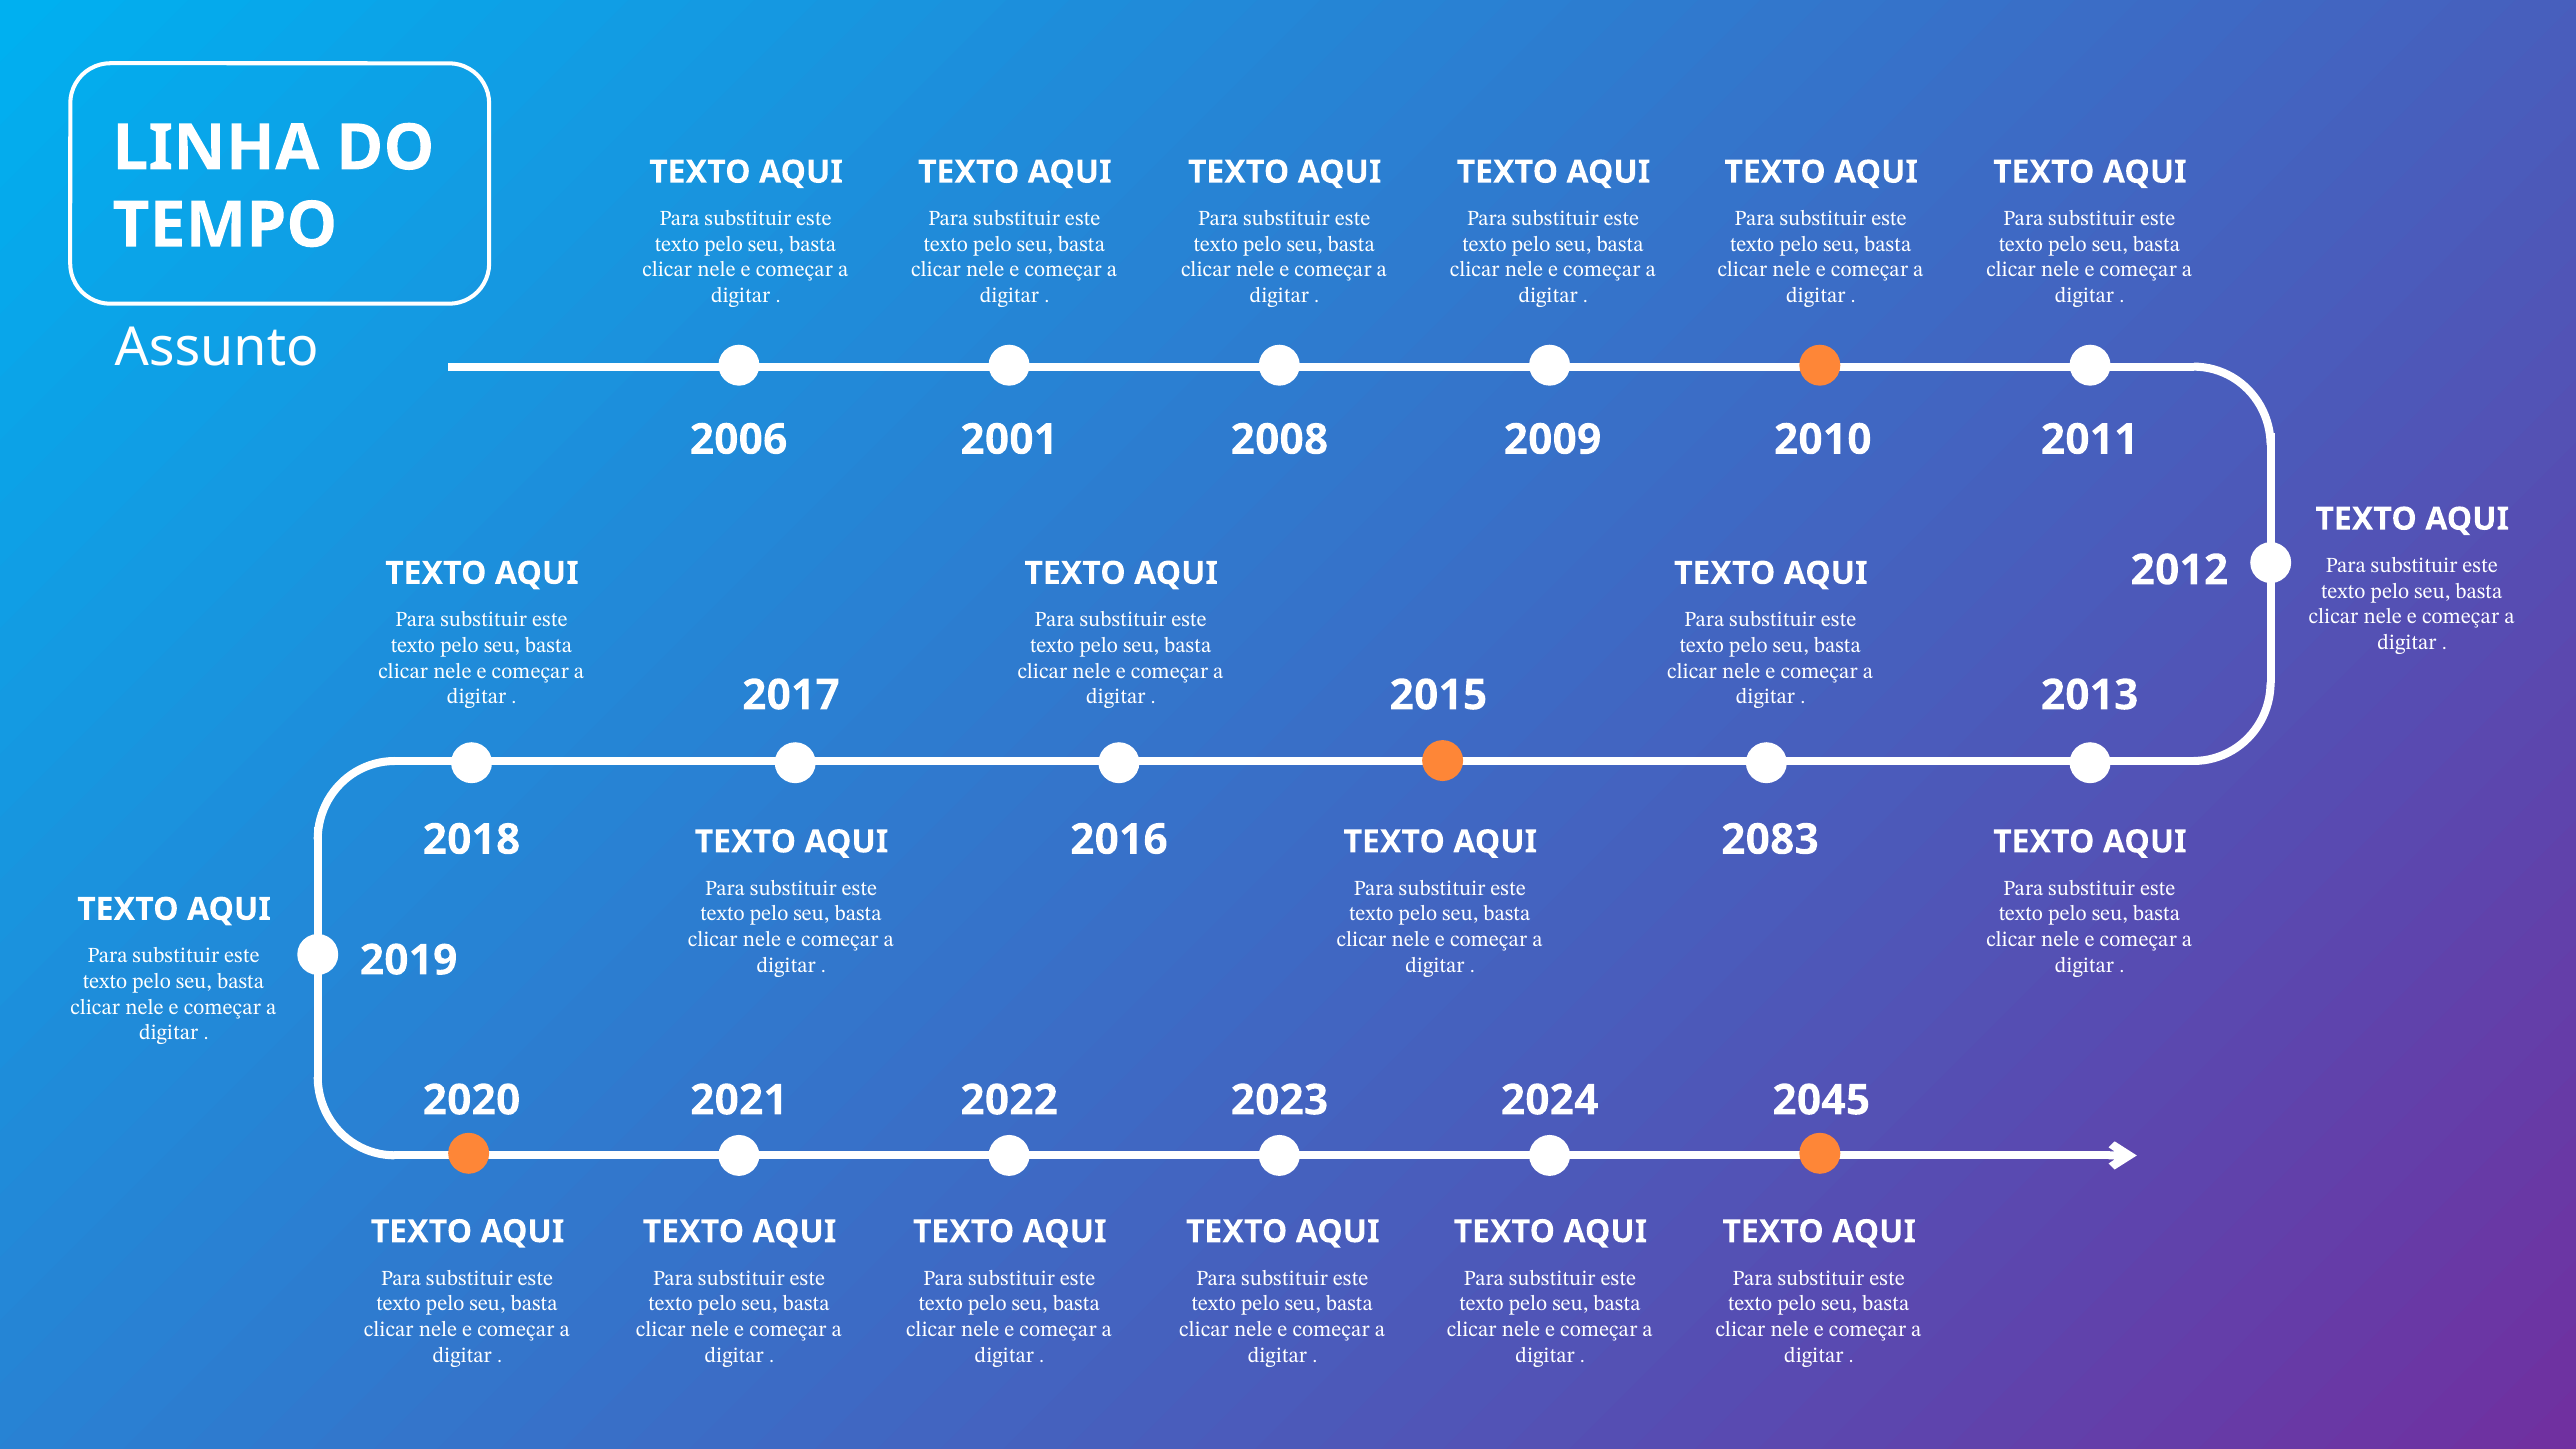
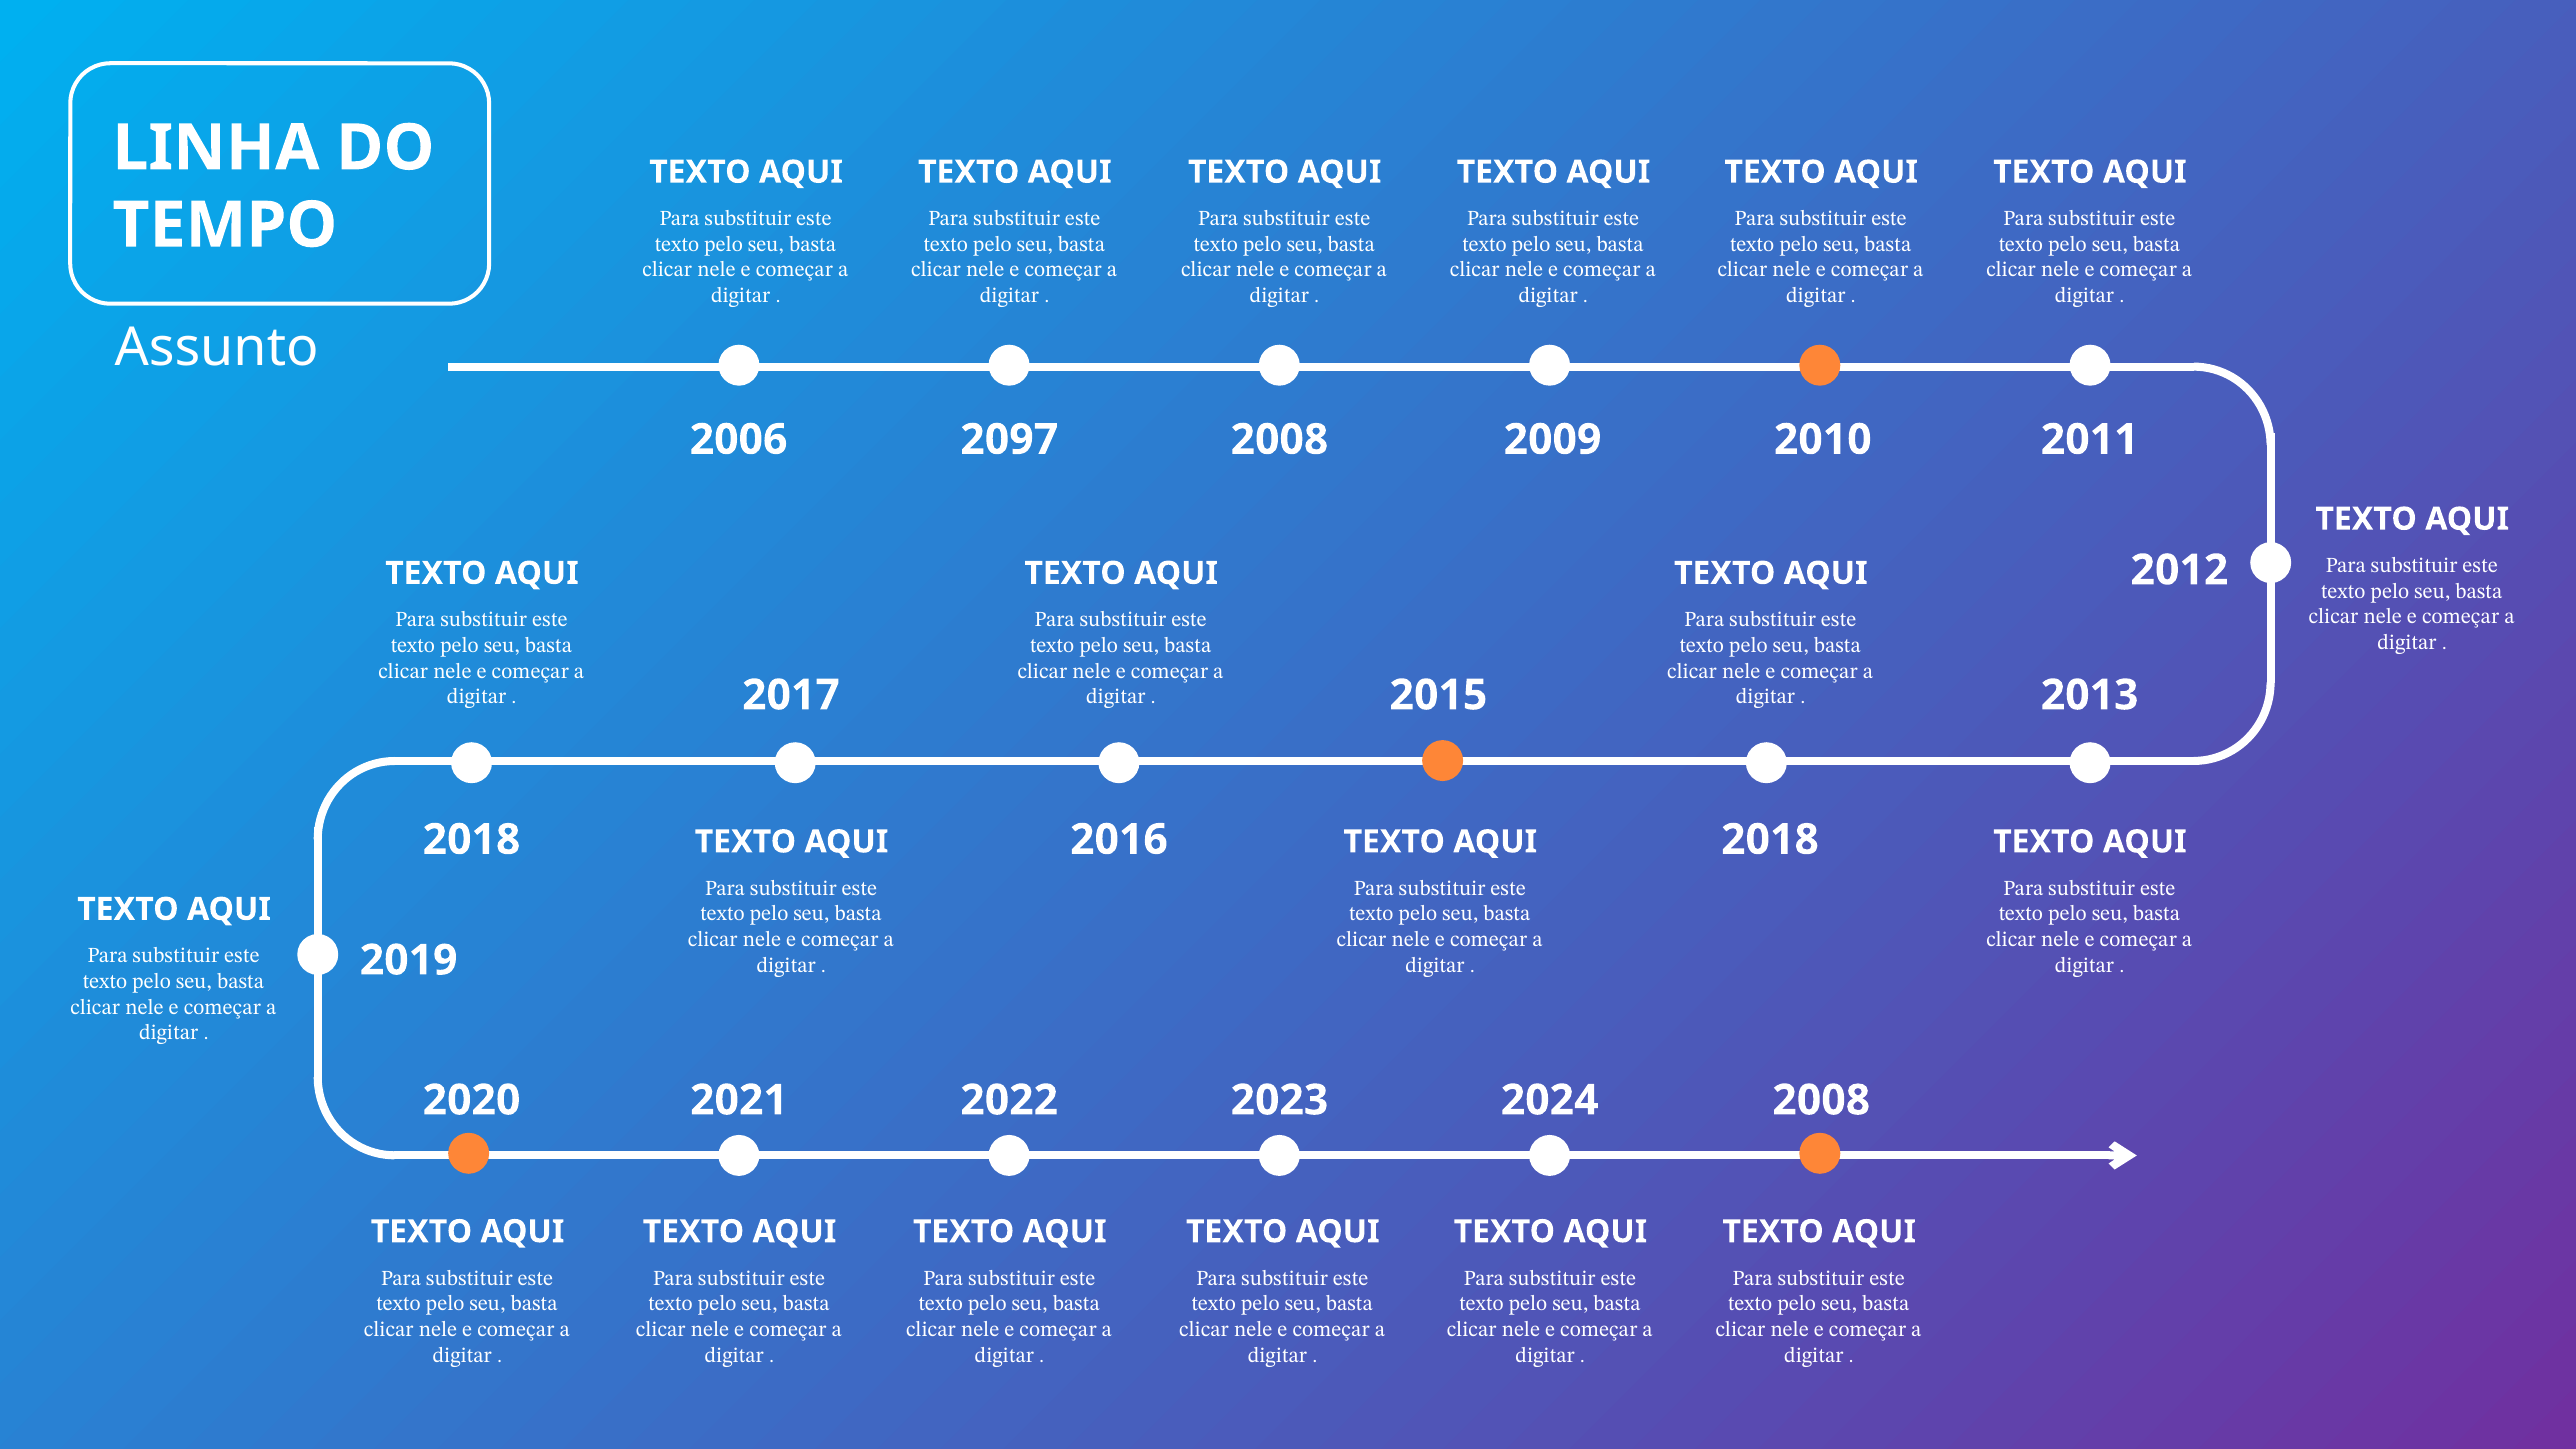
2001: 2001 -> 2097
2016 2083: 2083 -> 2018
2045 at (1821, 1100): 2045 -> 2008
